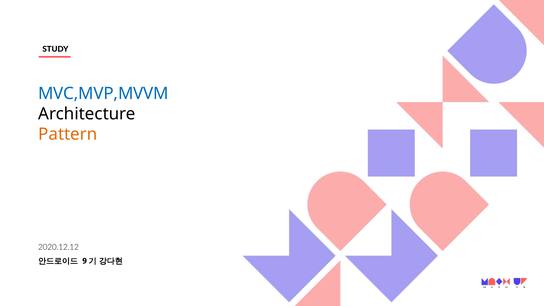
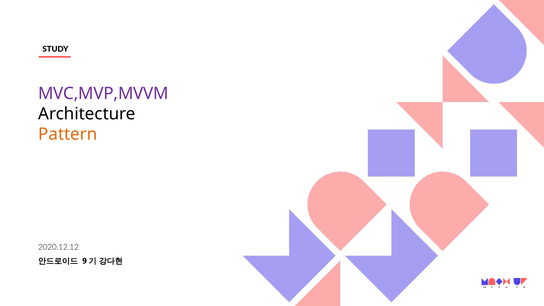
MVC,MVP,MVVM colour: blue -> purple
